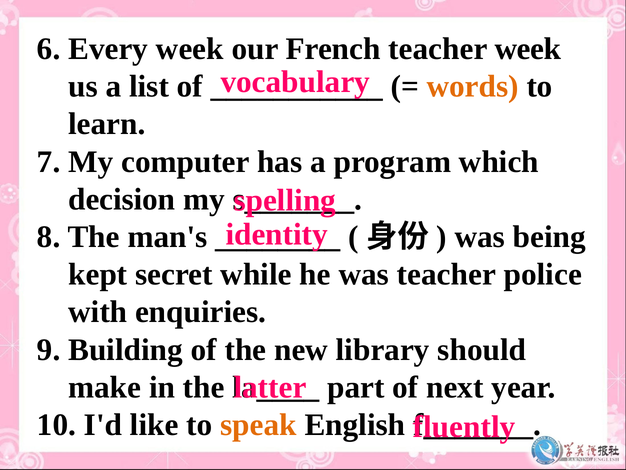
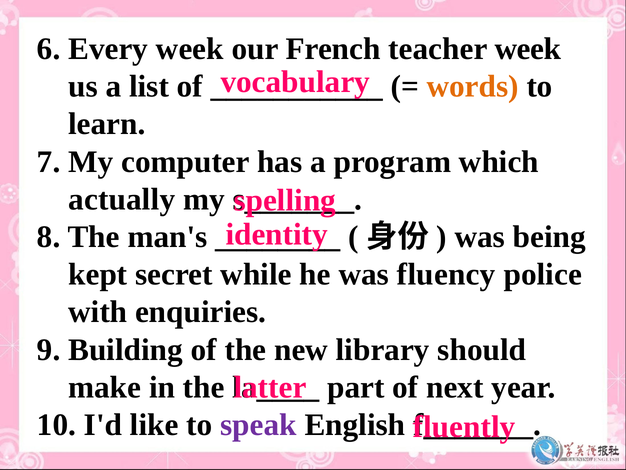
decision: decision -> actually
was teacher: teacher -> fluency
speak colour: orange -> purple
